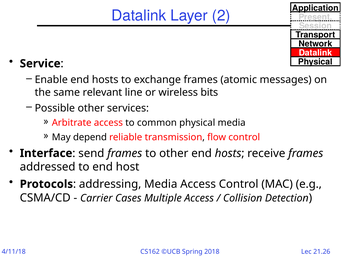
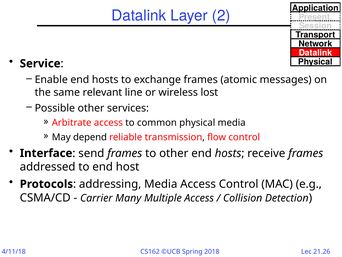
bits: bits -> lost
Cases: Cases -> Many
